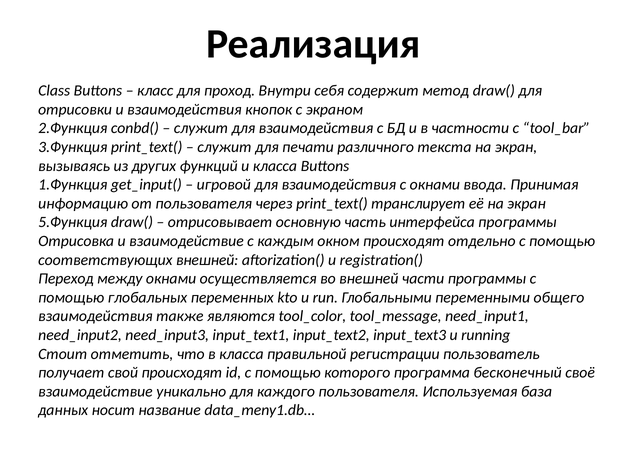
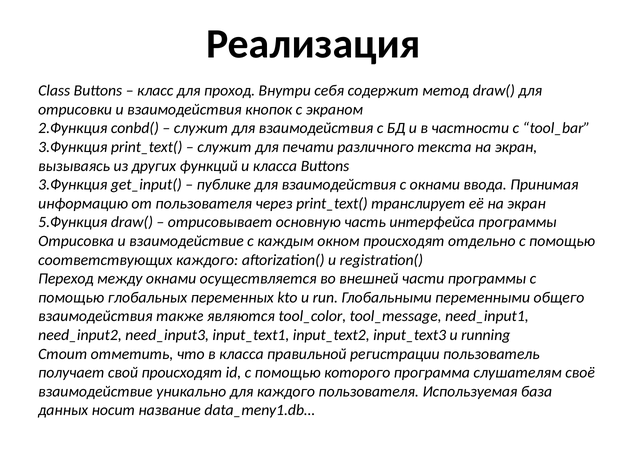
1.Функция at (73, 185): 1.Функция -> 3.Функция
игровой: игровой -> публике
соответствующих внешней: внешней -> каждого
бесконечный: бесконечный -> слушателям
